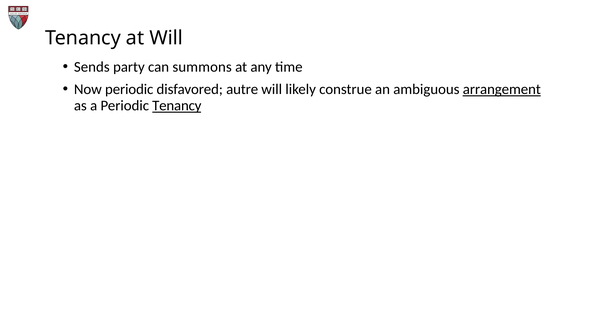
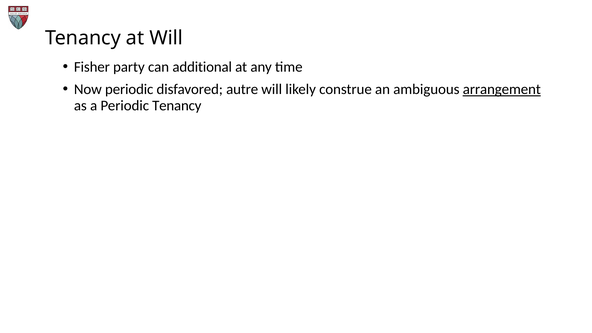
Sends: Sends -> Fisher
summons: summons -> additional
Tenancy at (177, 106) underline: present -> none
